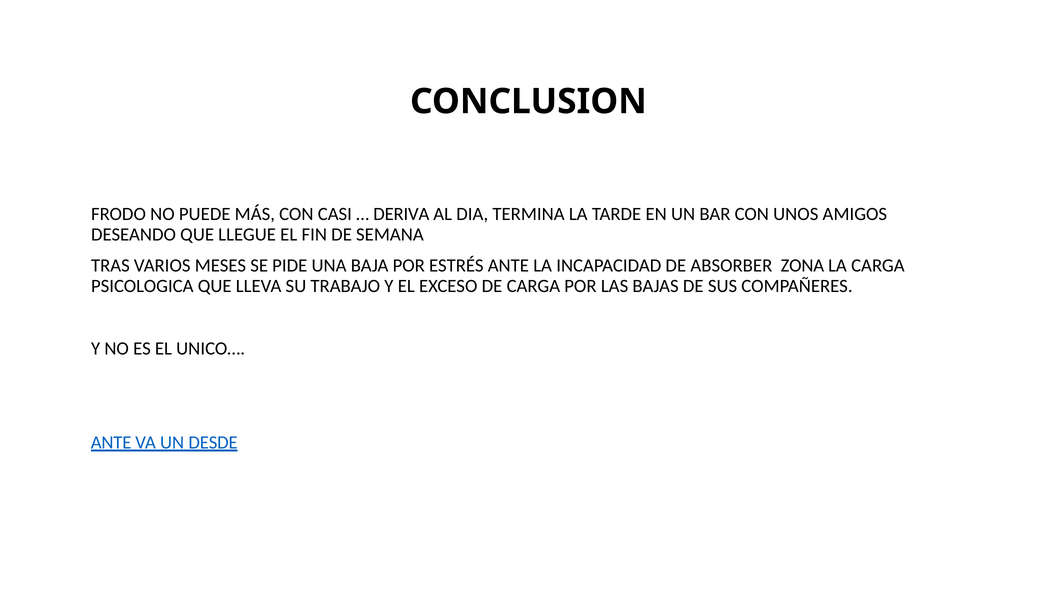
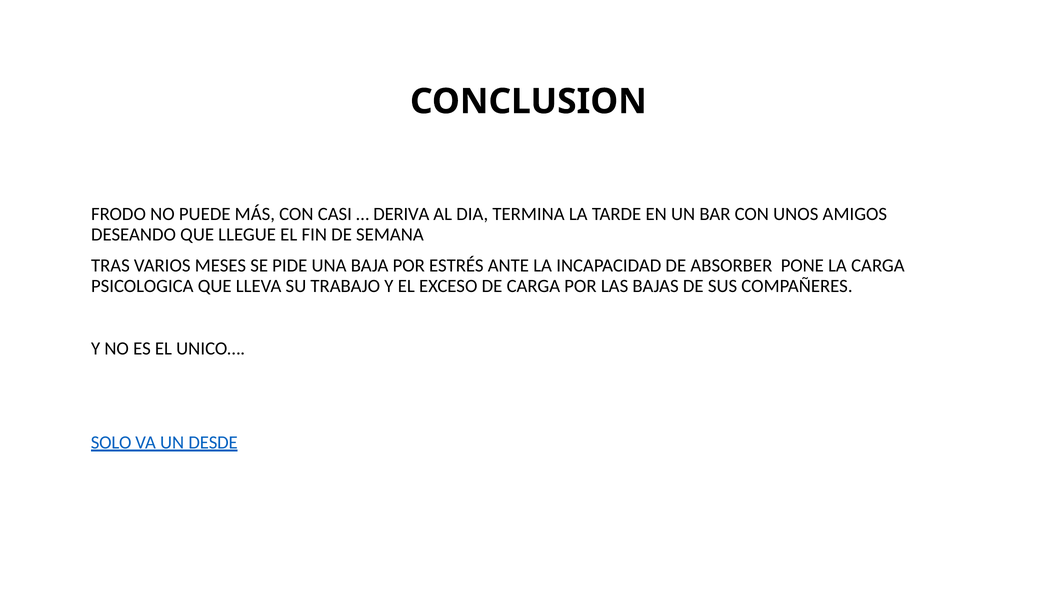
ZONA: ZONA -> PONE
ANTE at (111, 442): ANTE -> SOLO
